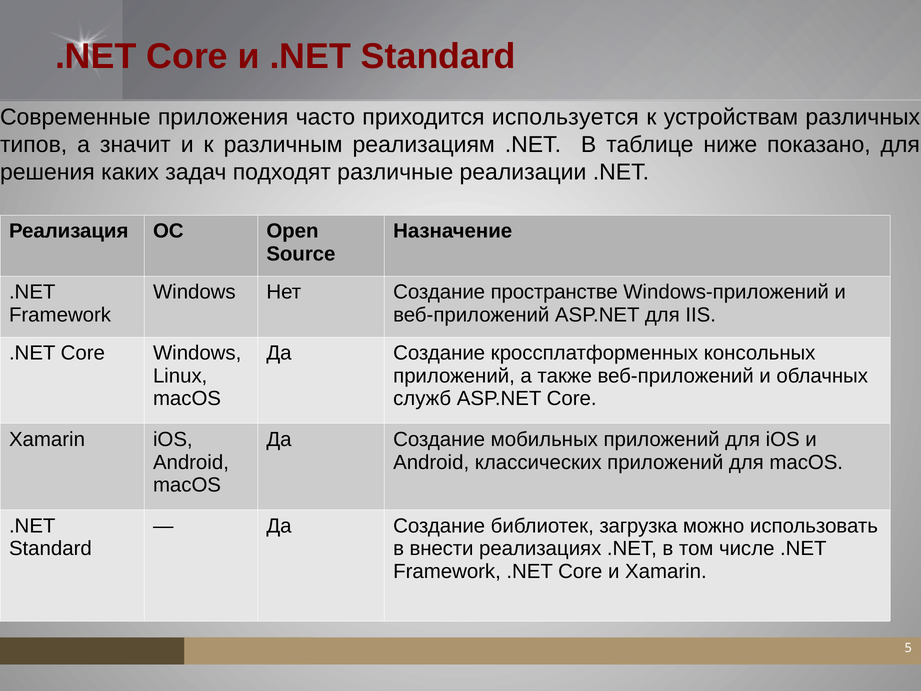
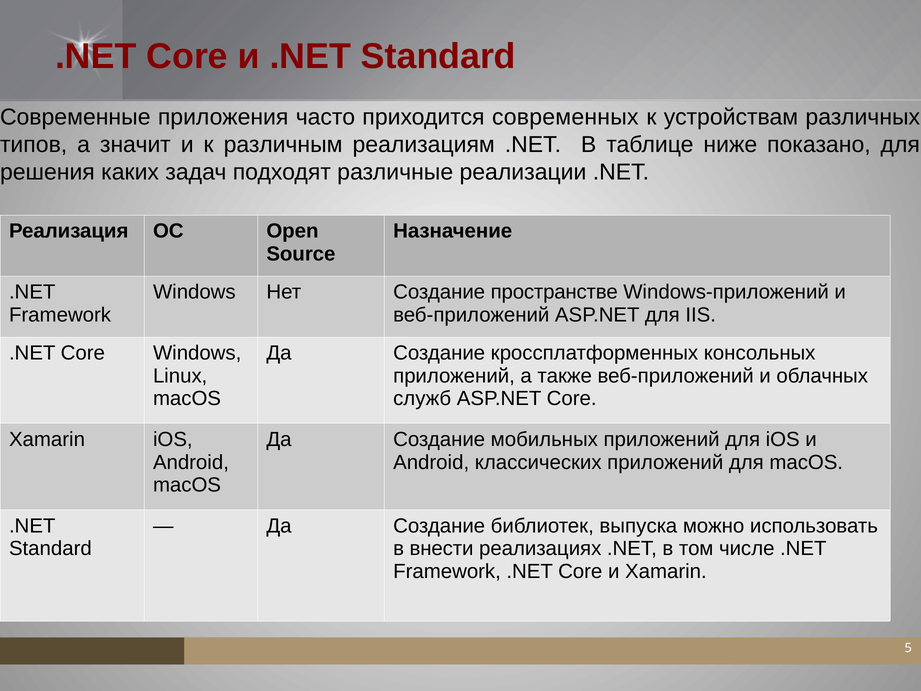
используется: используется -> современных
загрузка: загрузка -> выпуска
